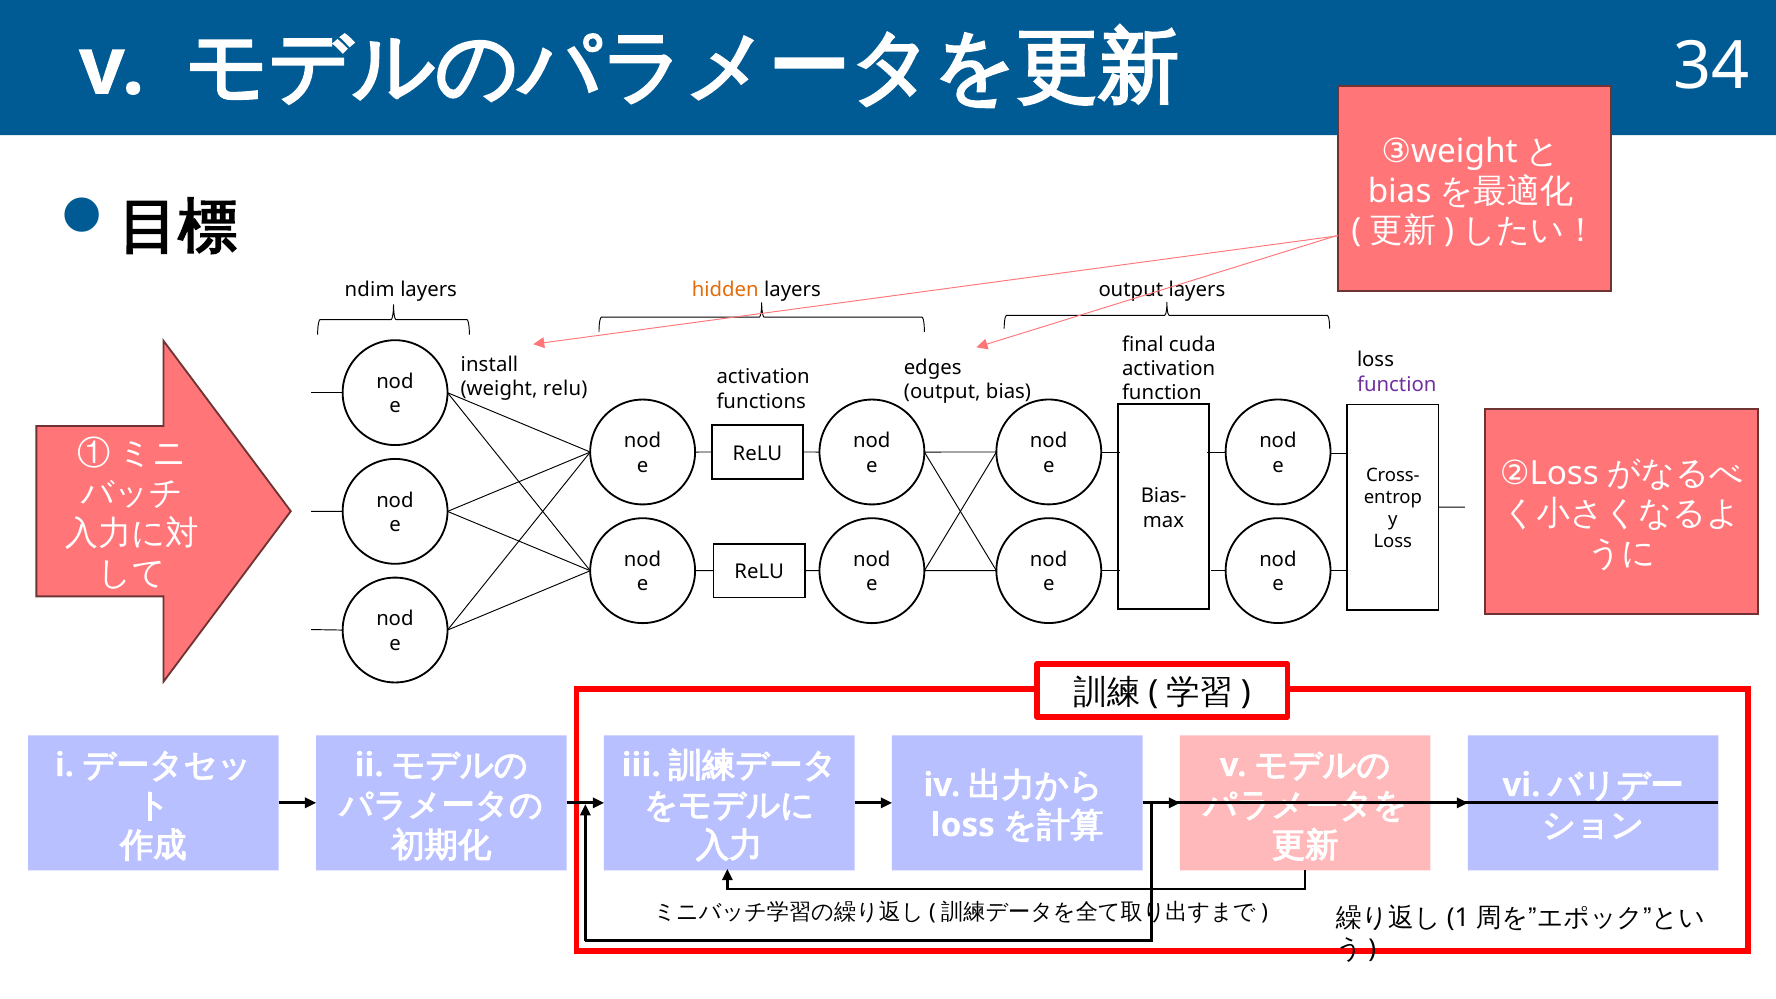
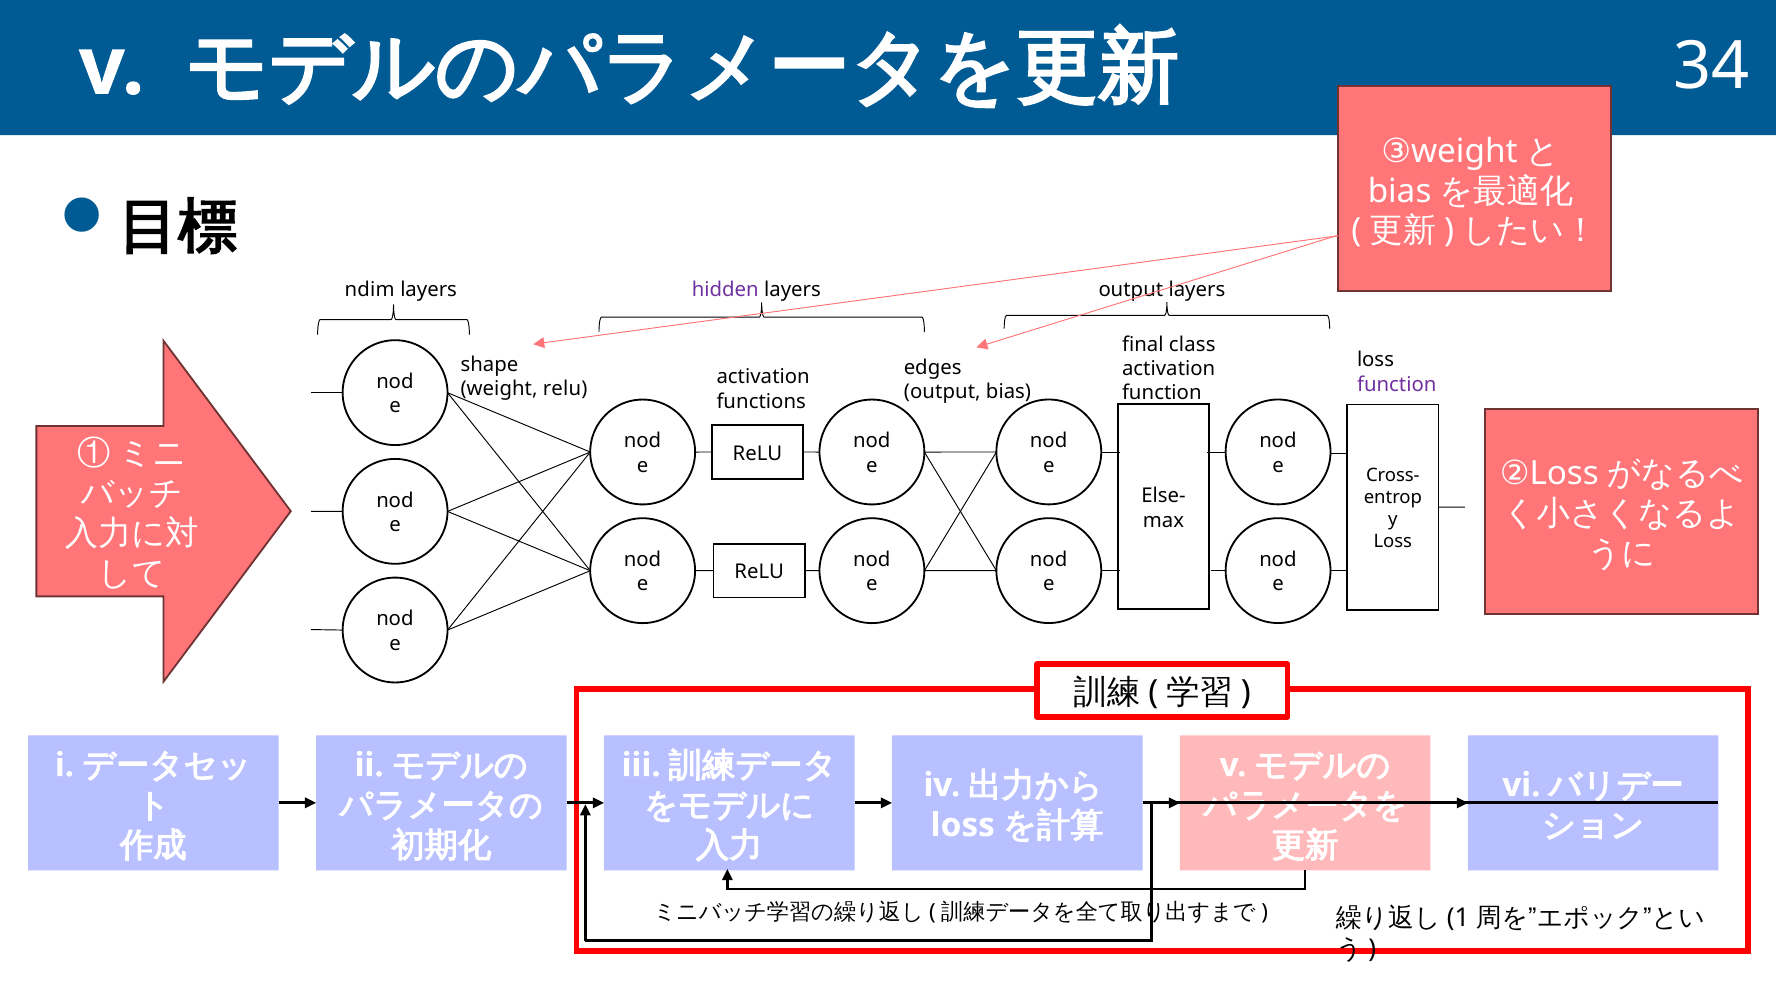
hidden colour: orange -> purple
cuda: cuda -> class
install: install -> shape
Bias-: Bias- -> Else-
